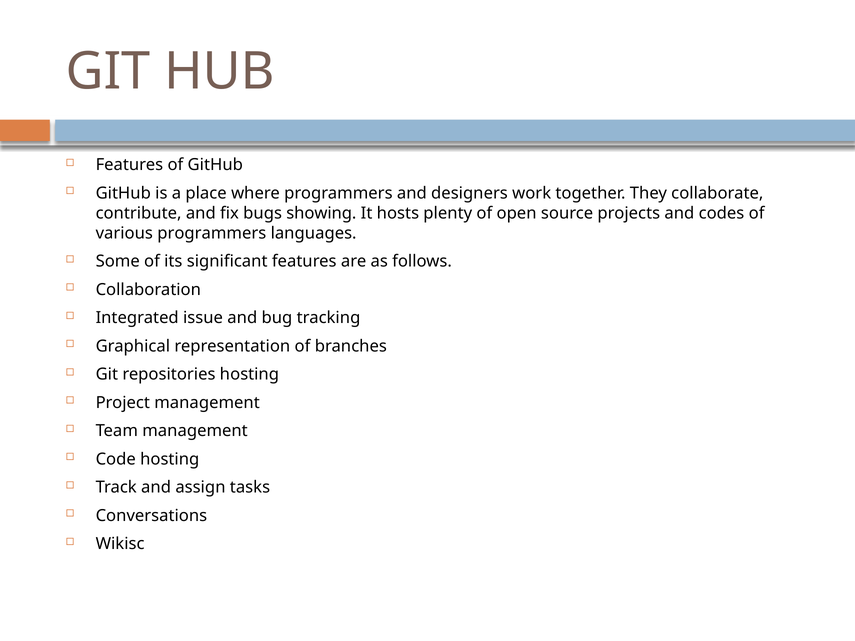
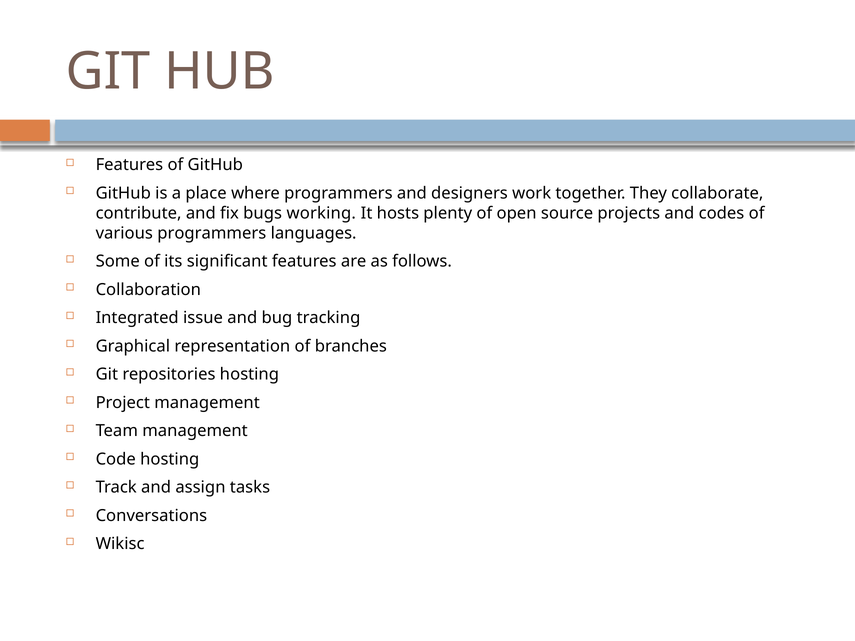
showing: showing -> working
